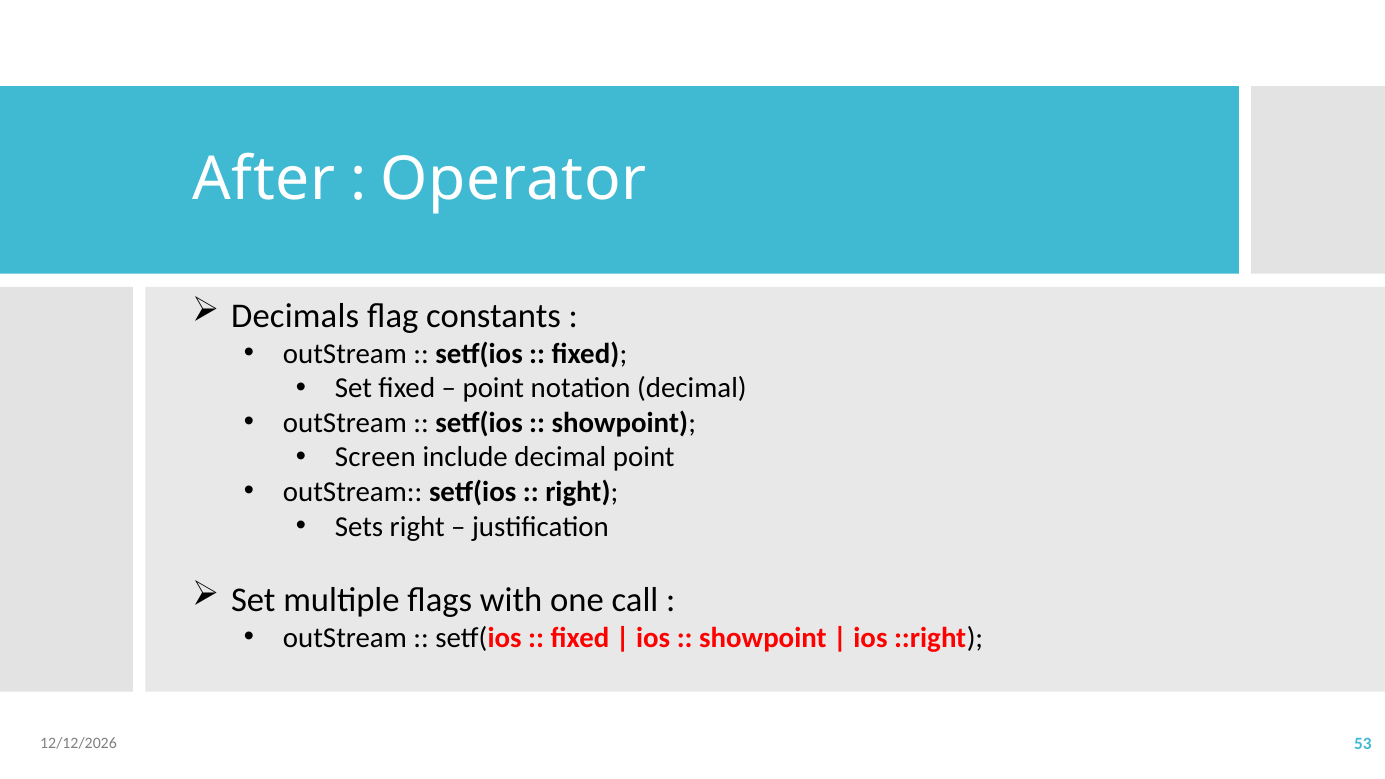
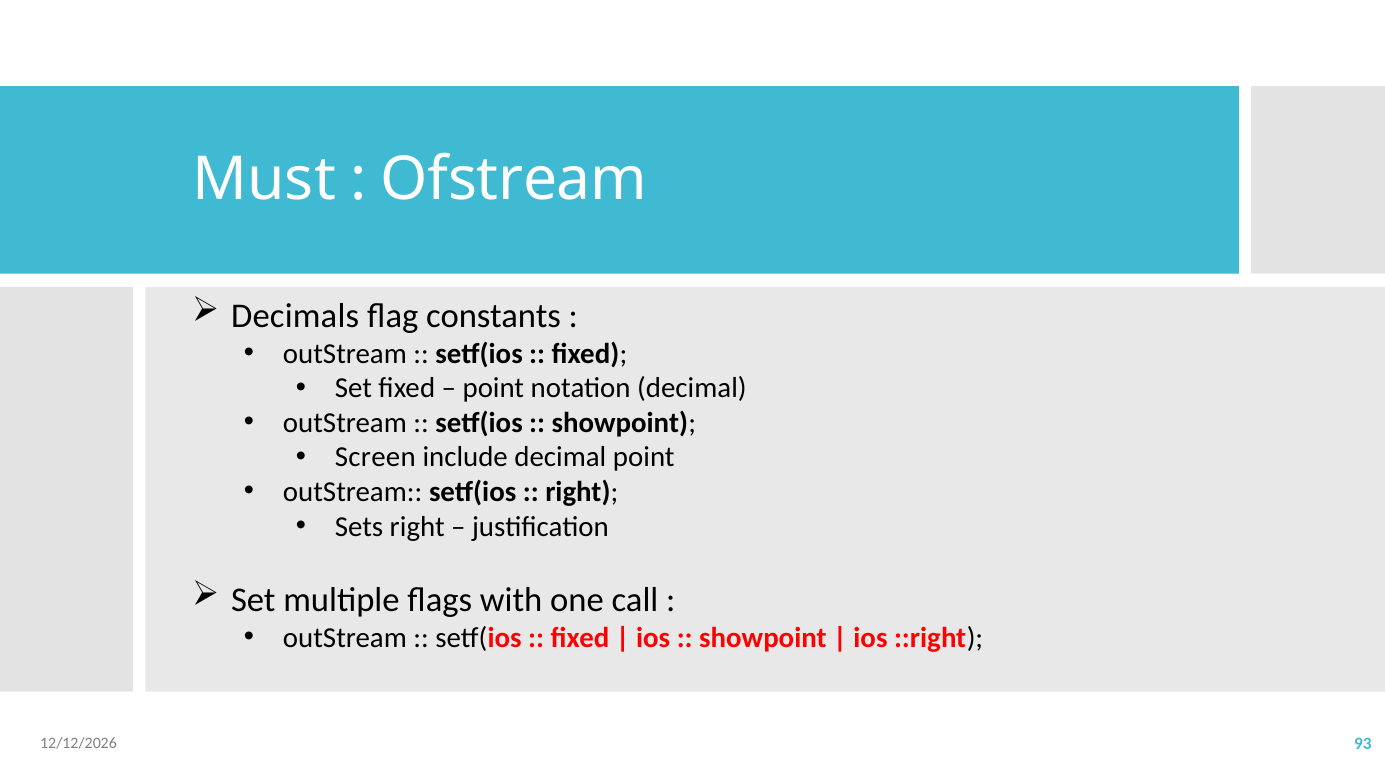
After: After -> Must
Operator: Operator -> Ofstream
53: 53 -> 93
